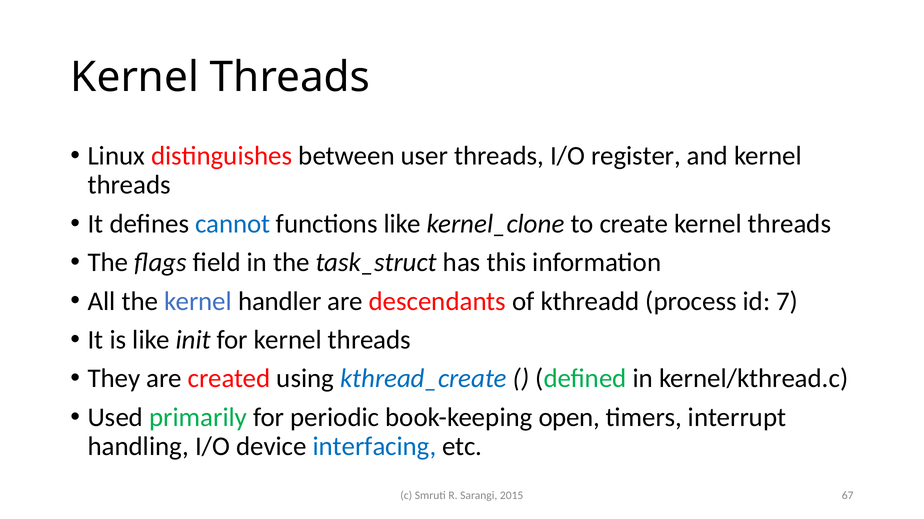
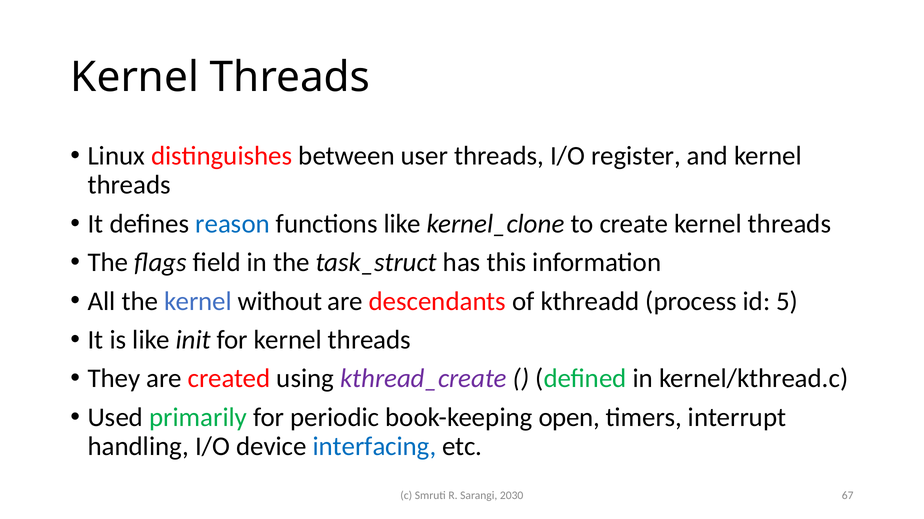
cannot: cannot -> reason
handler: handler -> without
7: 7 -> 5
kthread_create colour: blue -> purple
2015: 2015 -> 2030
